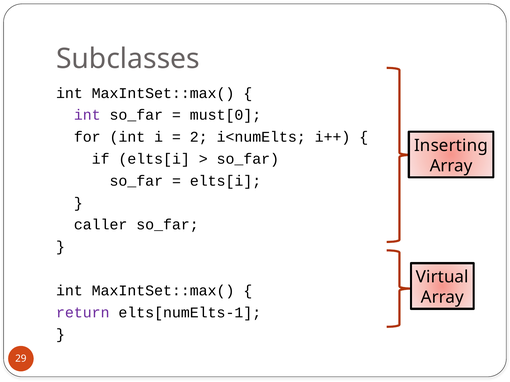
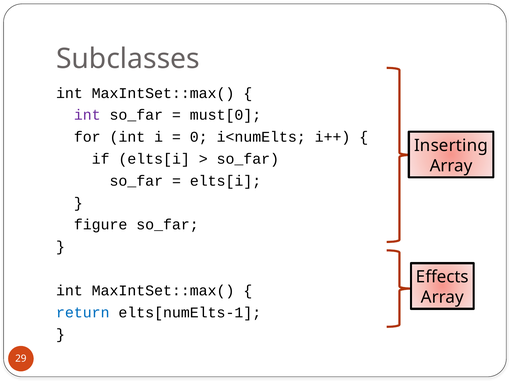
2: 2 -> 0
caller: caller -> figure
Virtual: Virtual -> Effects
return colour: purple -> blue
